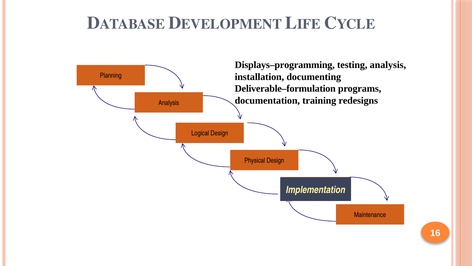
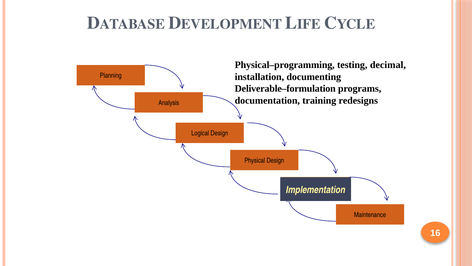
Displays–programming: Displays–programming -> Physical–programming
testing analysis: analysis -> decimal
